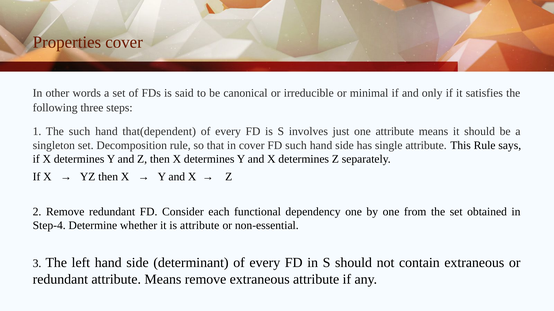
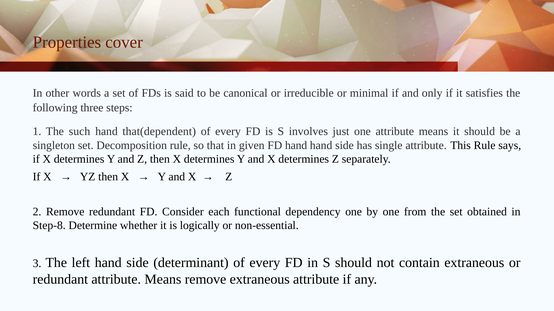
in cover: cover -> given
FD such: such -> hand
Step-4: Step-4 -> Step-8
is attribute: attribute -> logically
